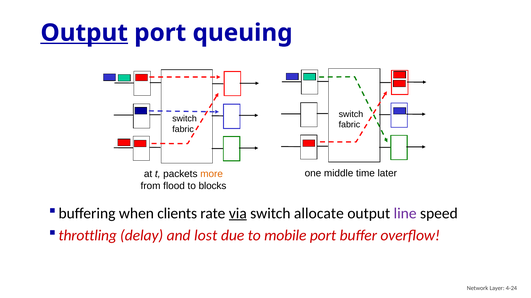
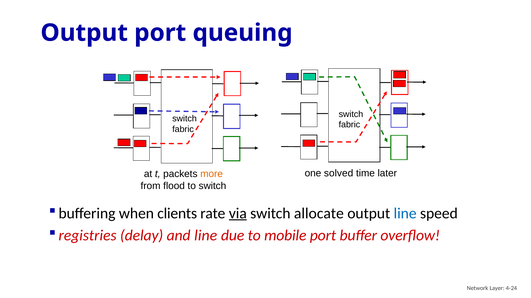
Output at (84, 33) underline: present -> none
middle: middle -> solved
to blocks: blocks -> switch
line at (405, 214) colour: purple -> blue
throttling: throttling -> registries
and lost: lost -> line
